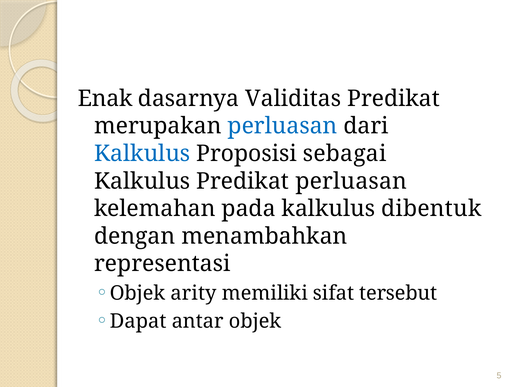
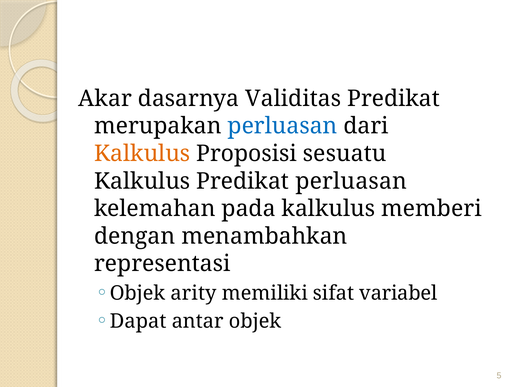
Enak: Enak -> Akar
Kalkulus at (142, 154) colour: blue -> orange
sebagai: sebagai -> sesuatu
dibentuk: dibentuk -> memberi
tersebut: tersebut -> variabel
